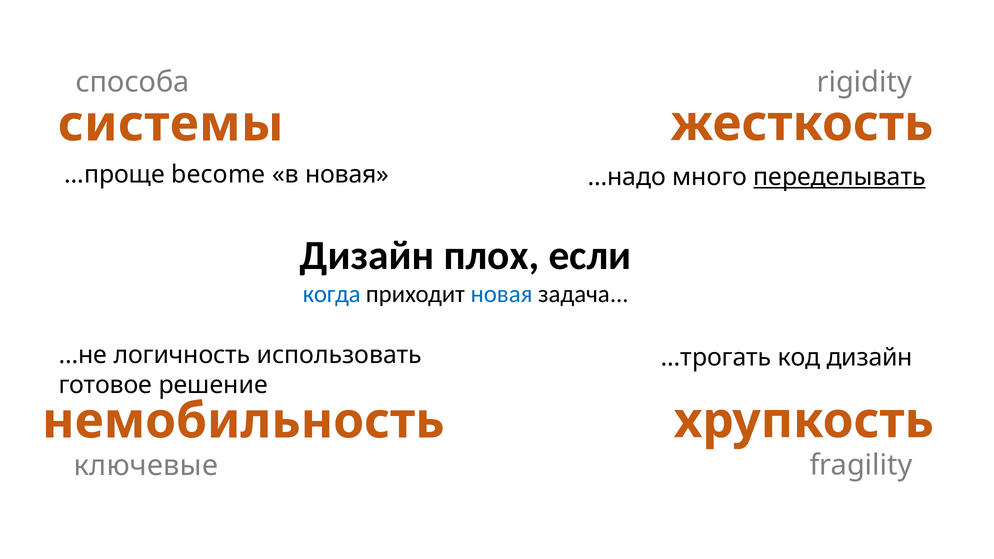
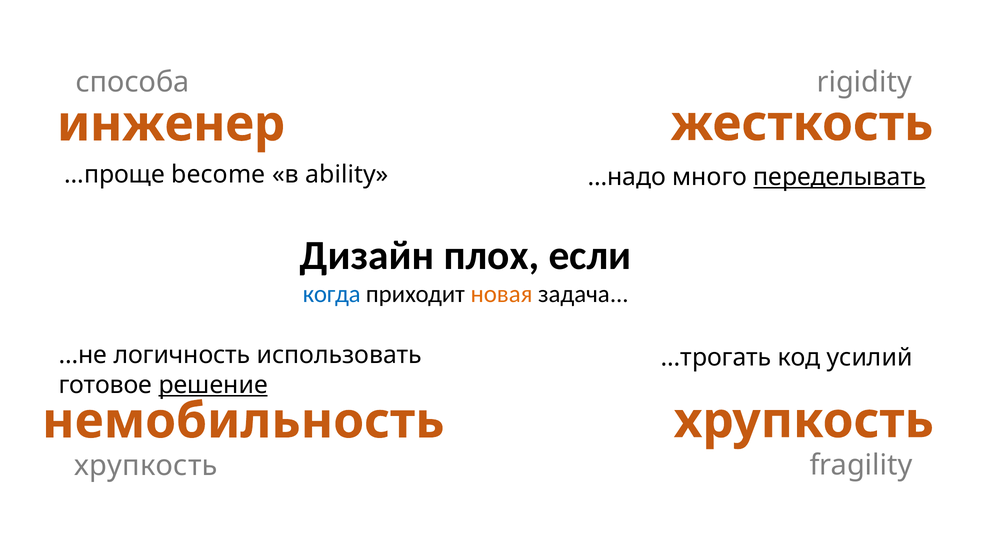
системы: системы -> инженер
в новая: новая -> ability
новая at (501, 294) colour: blue -> orange
код дизайн: дизайн -> усилий
решение underline: none -> present
ключевые at (146, 466): ключевые -> хрупкость
